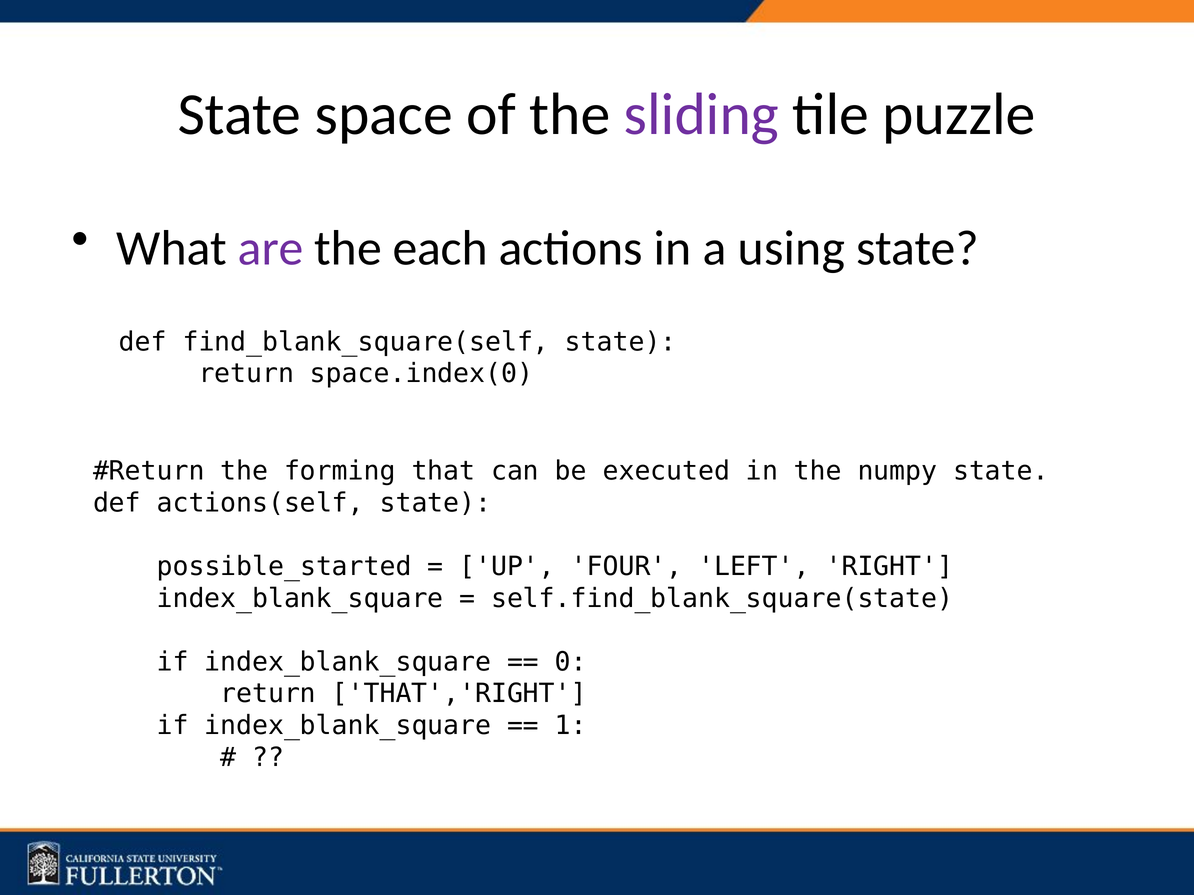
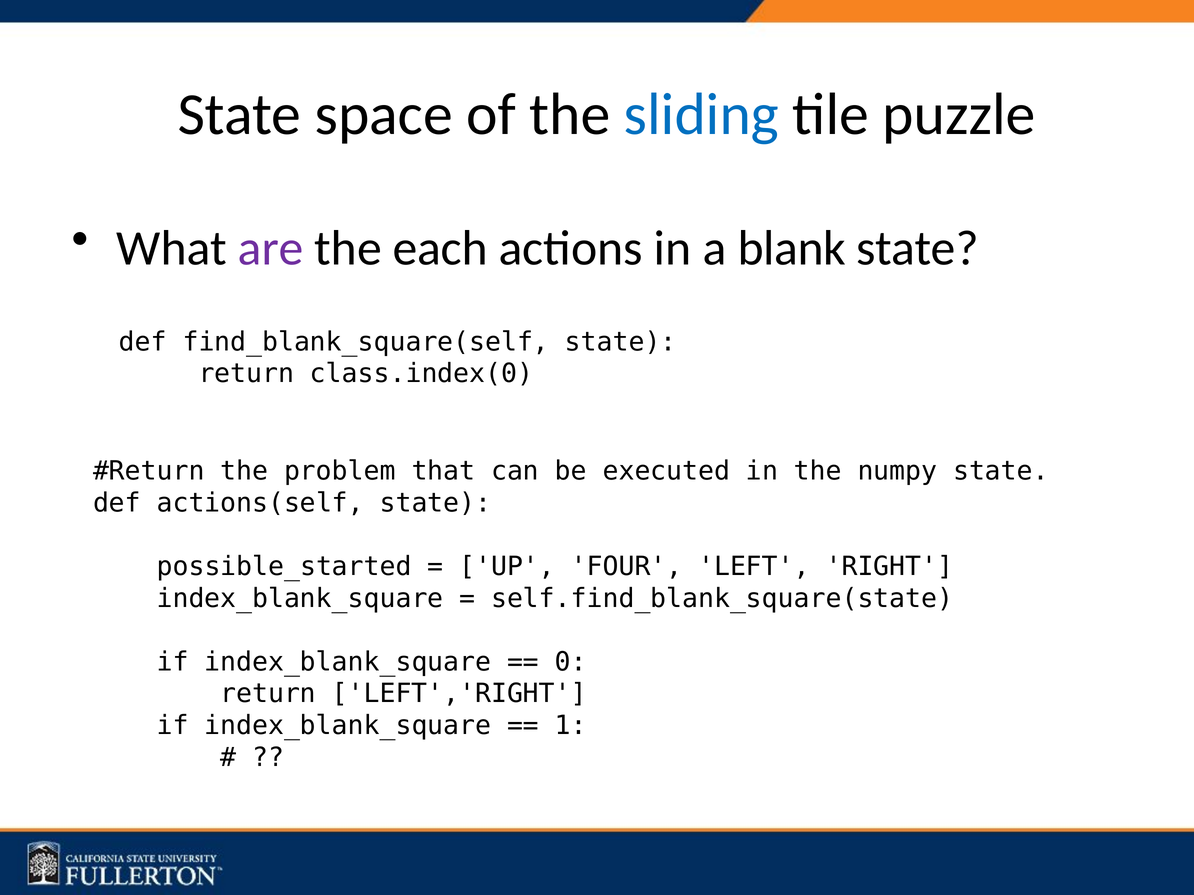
sliding colour: purple -> blue
using: using -> blank
space.index(0: space.index(0 -> class.index(0
forming: forming -> problem
THAT','RIGHT: THAT','RIGHT -> LEFT','RIGHT
